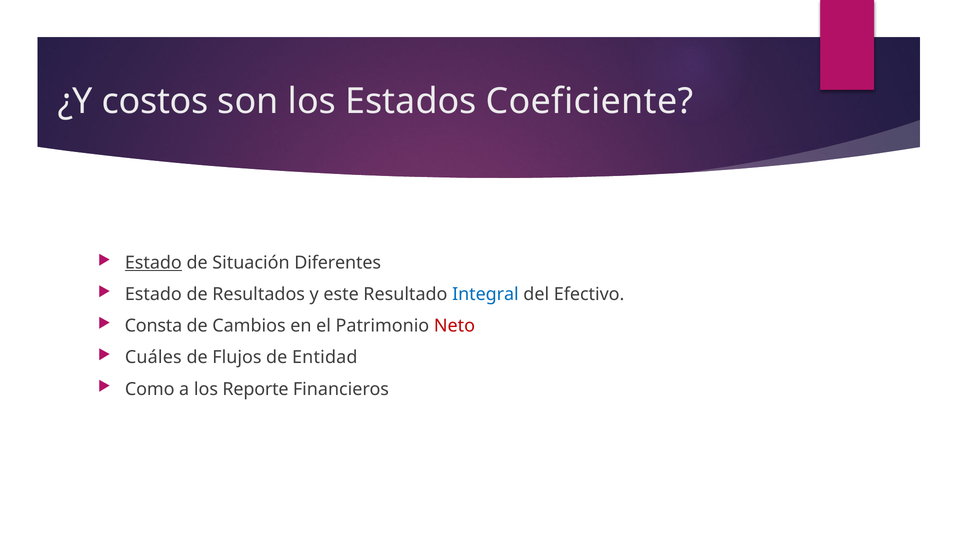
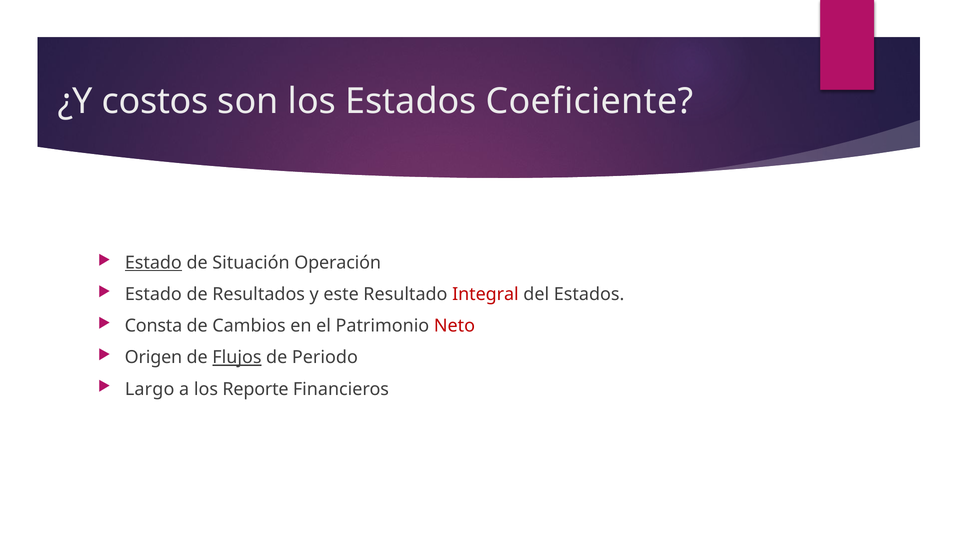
Diferentes: Diferentes -> Operación
Integral colour: blue -> red
del Efectivo: Efectivo -> Estados
Cuáles: Cuáles -> Origen
Flujos underline: none -> present
Entidad: Entidad -> Periodo
Como: Como -> Largo
